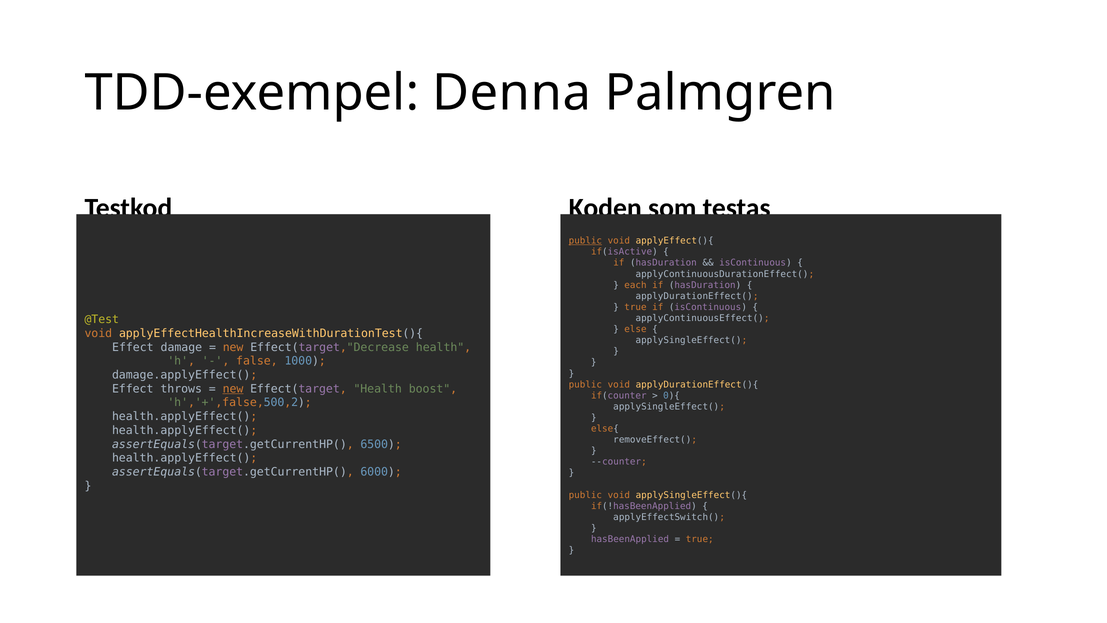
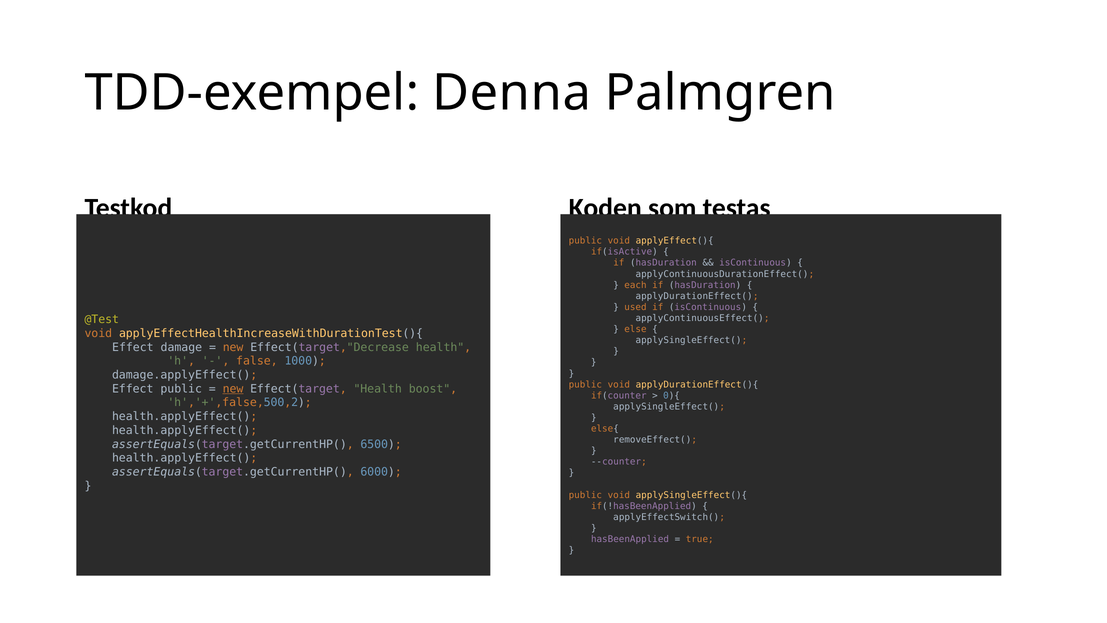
public at (585, 241) underline: present -> none
true at (635, 307): true -> used
Effect throws: throws -> public
